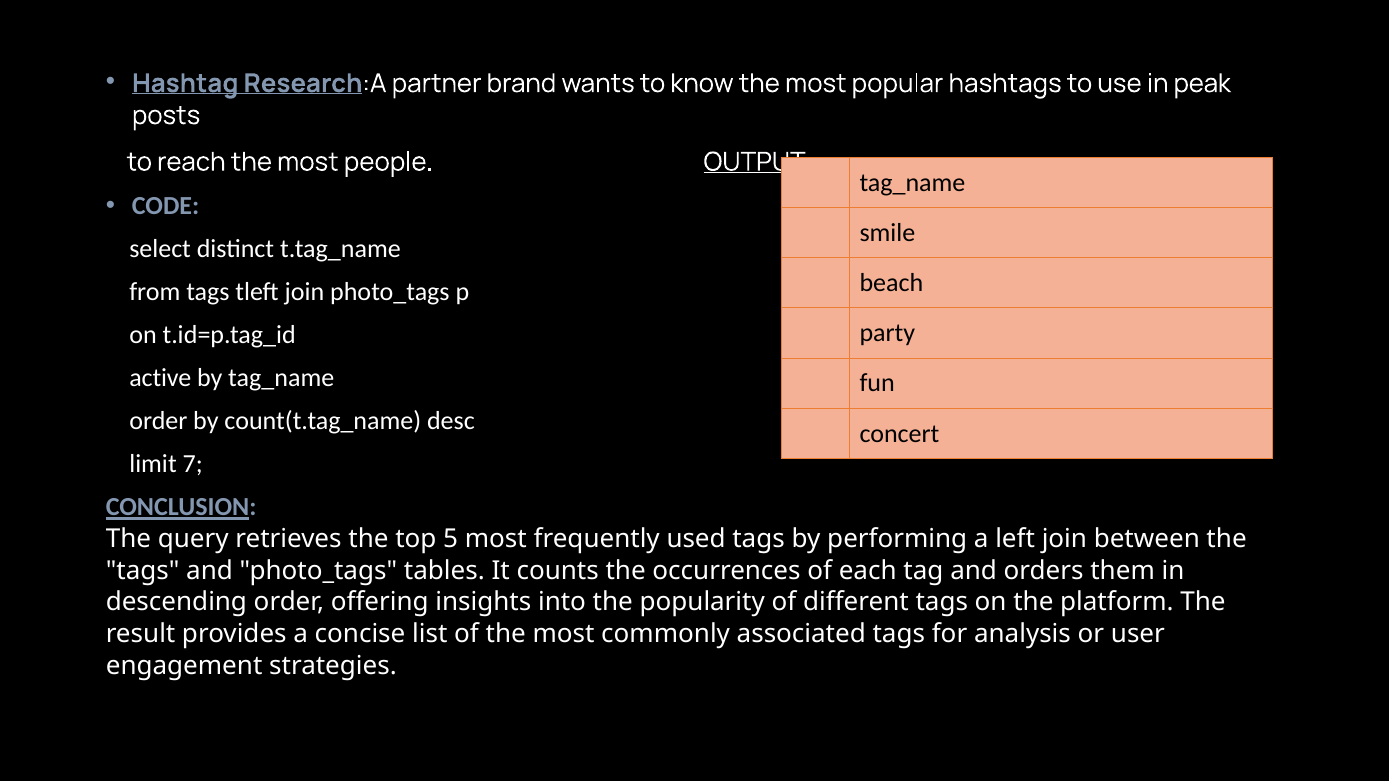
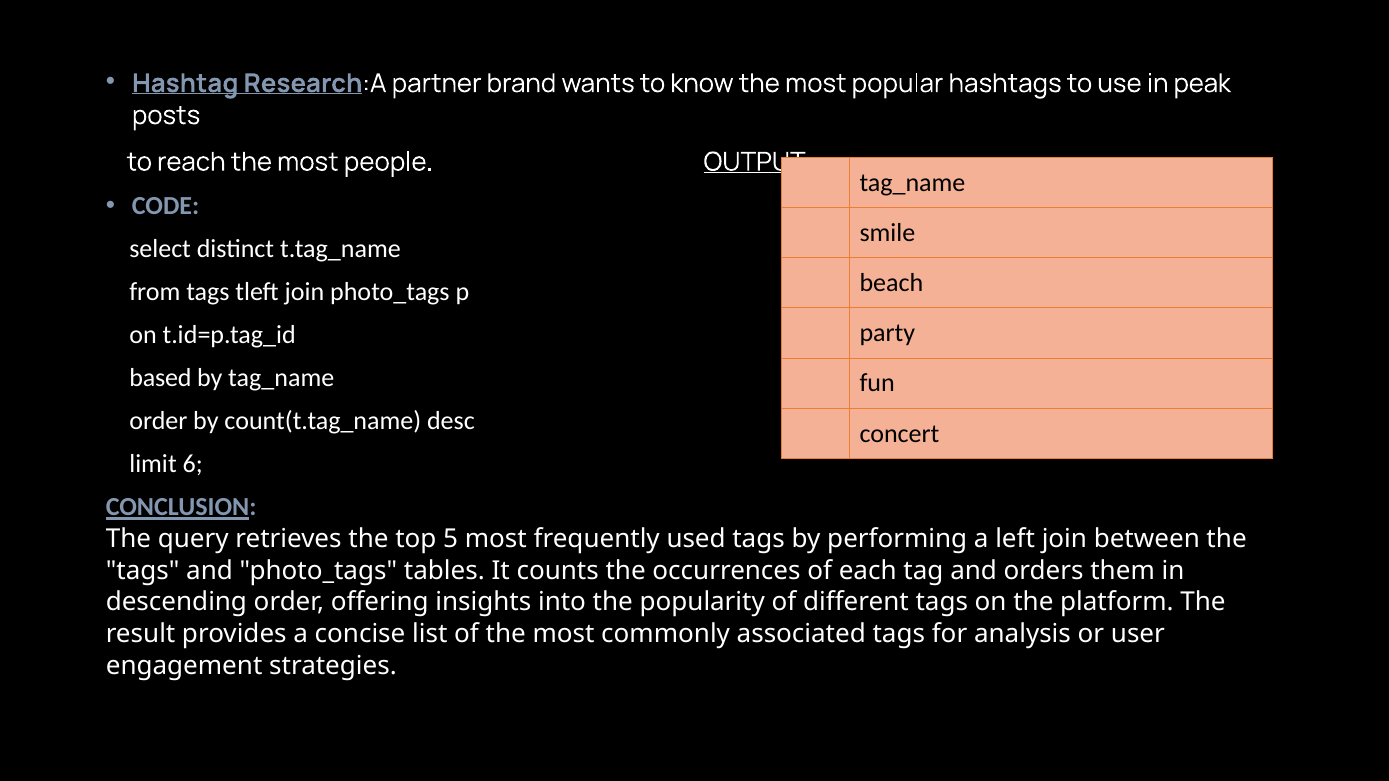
active: active -> based
7: 7 -> 6
